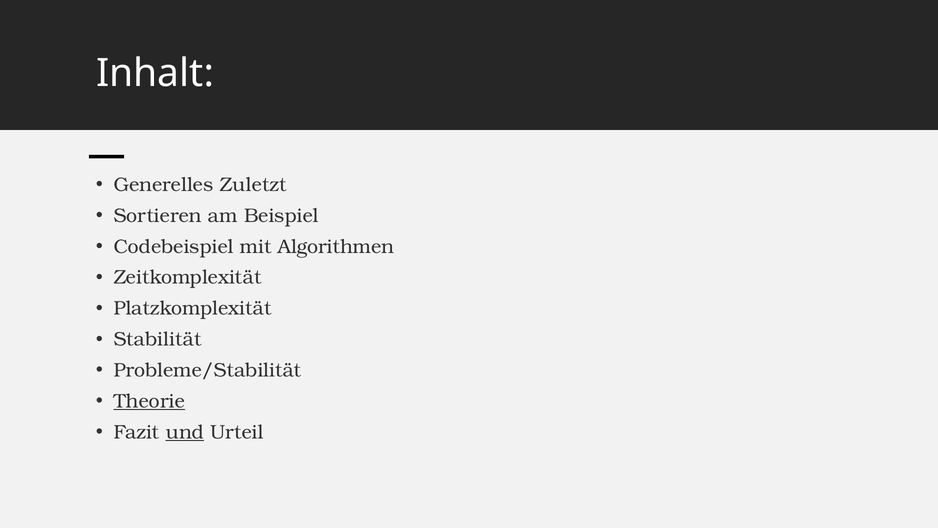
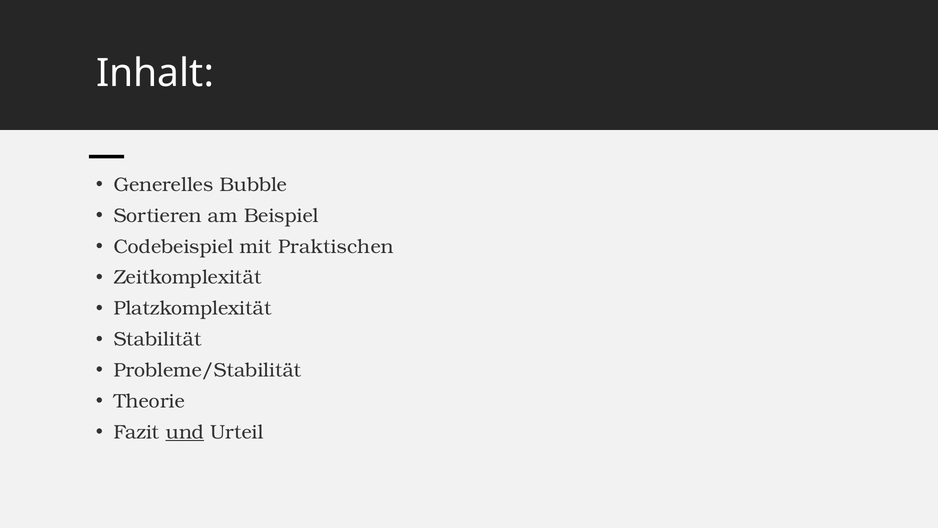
Zuletzt: Zuletzt -> Bubble
Algorithmen: Algorithmen -> Praktischen
Theorie underline: present -> none
